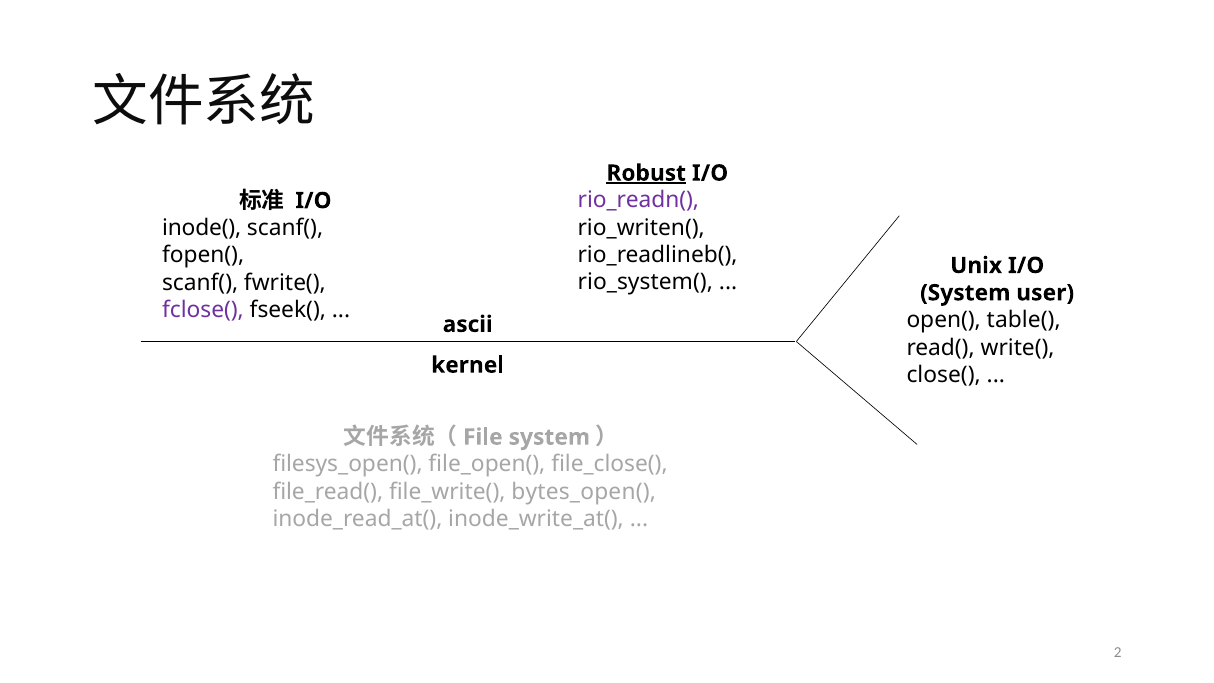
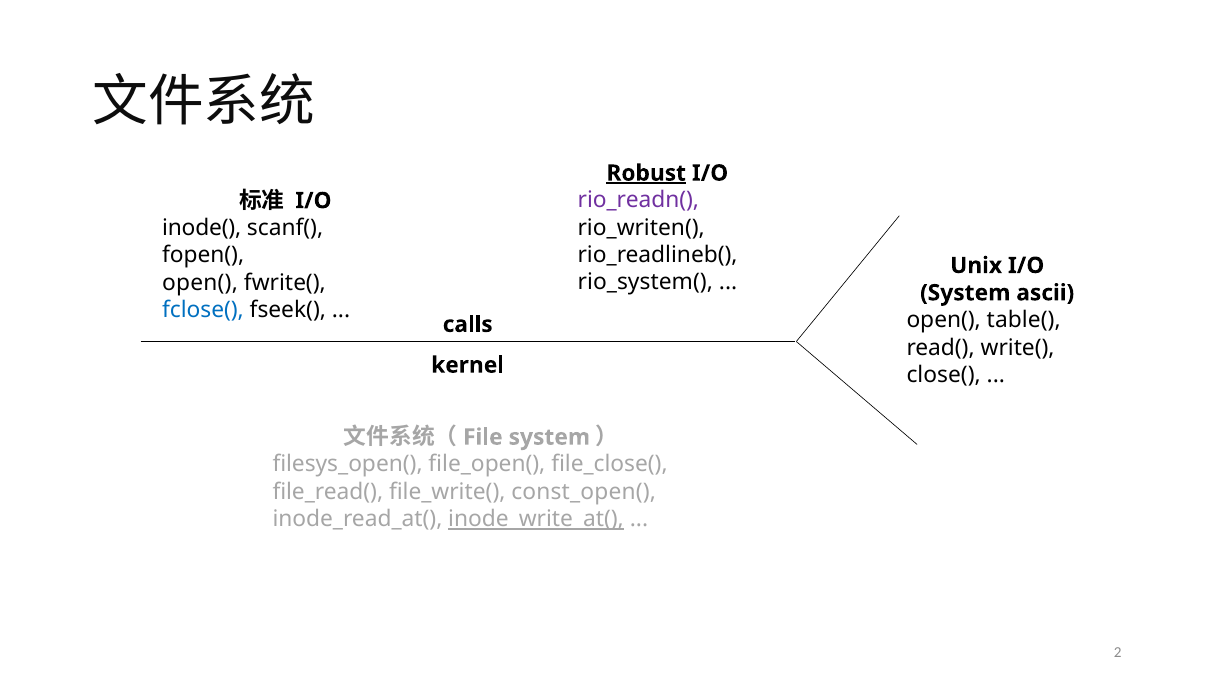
scanf( at (200, 283): scanf( -> open(
user: user -> ascii
fclose( colour: purple -> blue
ascii: ascii -> calls
bytes_open(: bytes_open( -> const_open(
inode_write_at( underline: none -> present
